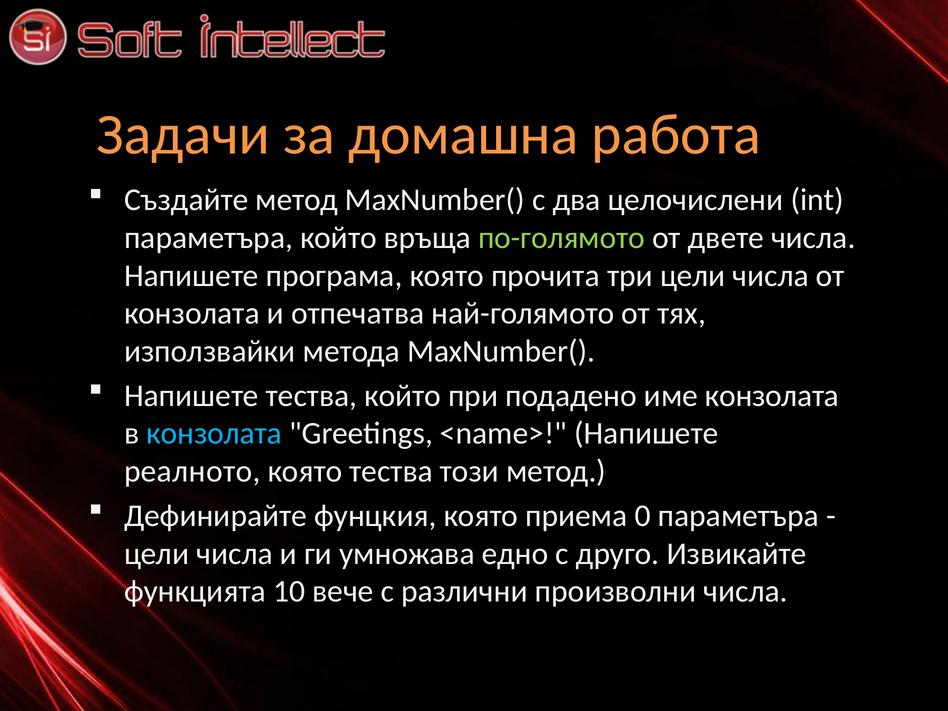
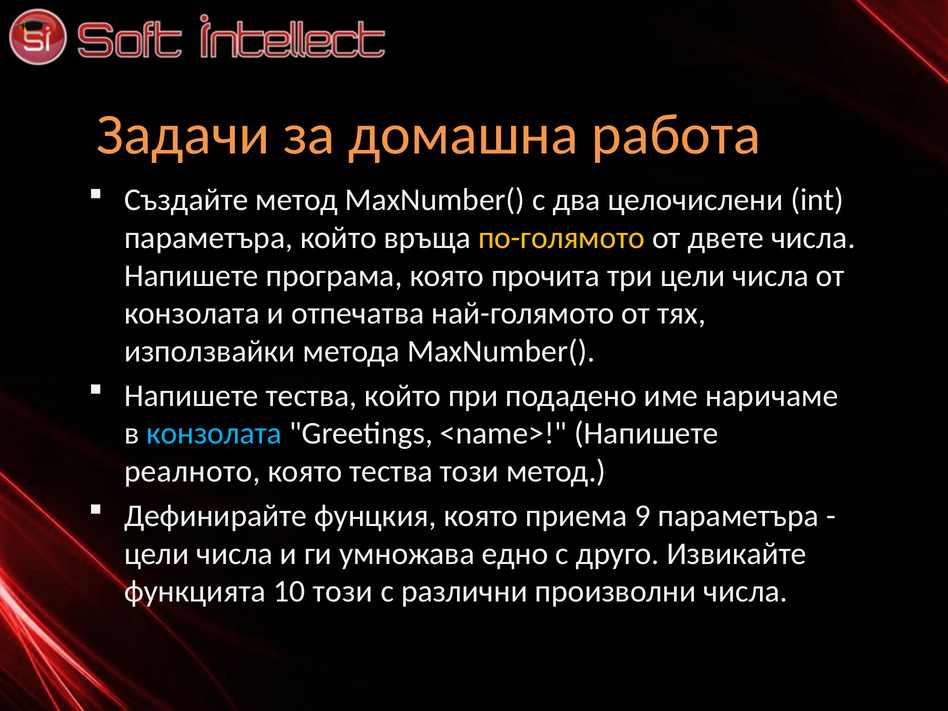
по-голямото colour: light green -> yellow
име конзолата: конзолата -> наричаме
0: 0 -> 9
10 вече: вече -> този
